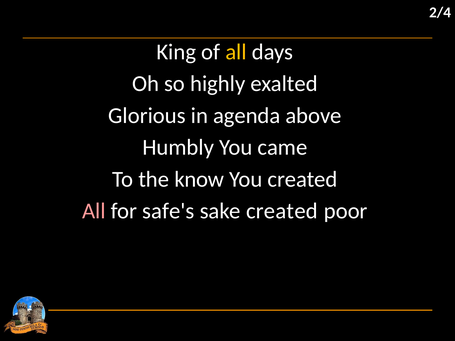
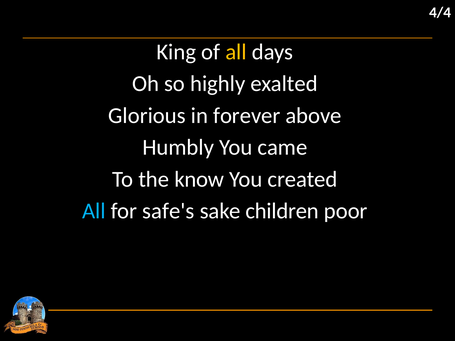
2/4: 2/4 -> 4/4
agenda: agenda -> forever
All at (94, 211) colour: pink -> light blue
sake created: created -> children
